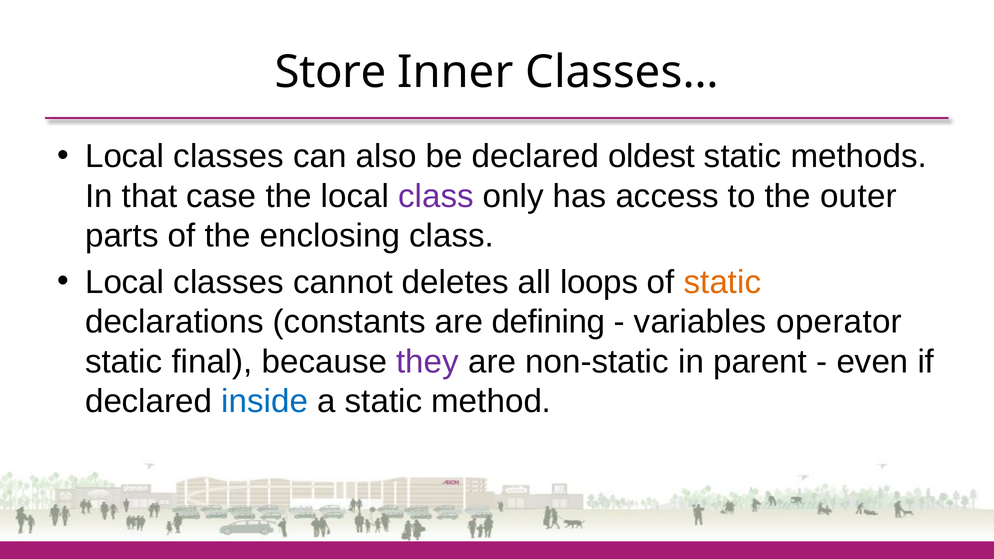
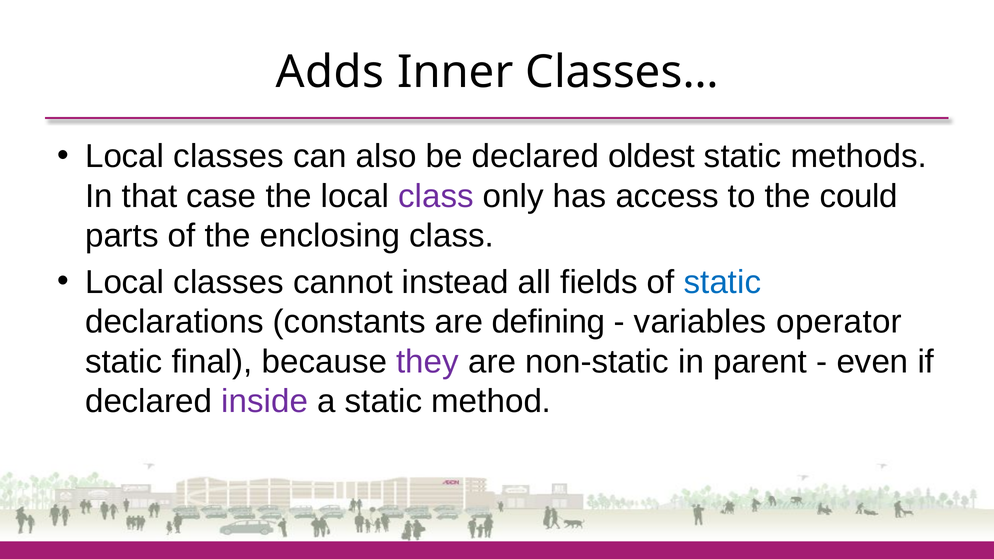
Store: Store -> Adds
outer: outer -> could
deletes: deletes -> instead
loops: loops -> fields
static at (722, 282) colour: orange -> blue
inside colour: blue -> purple
